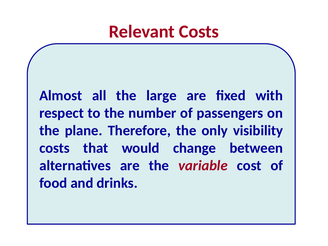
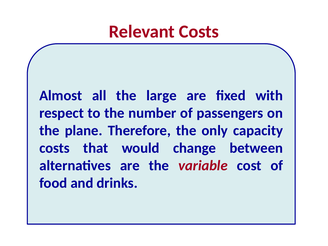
visibility: visibility -> capacity
